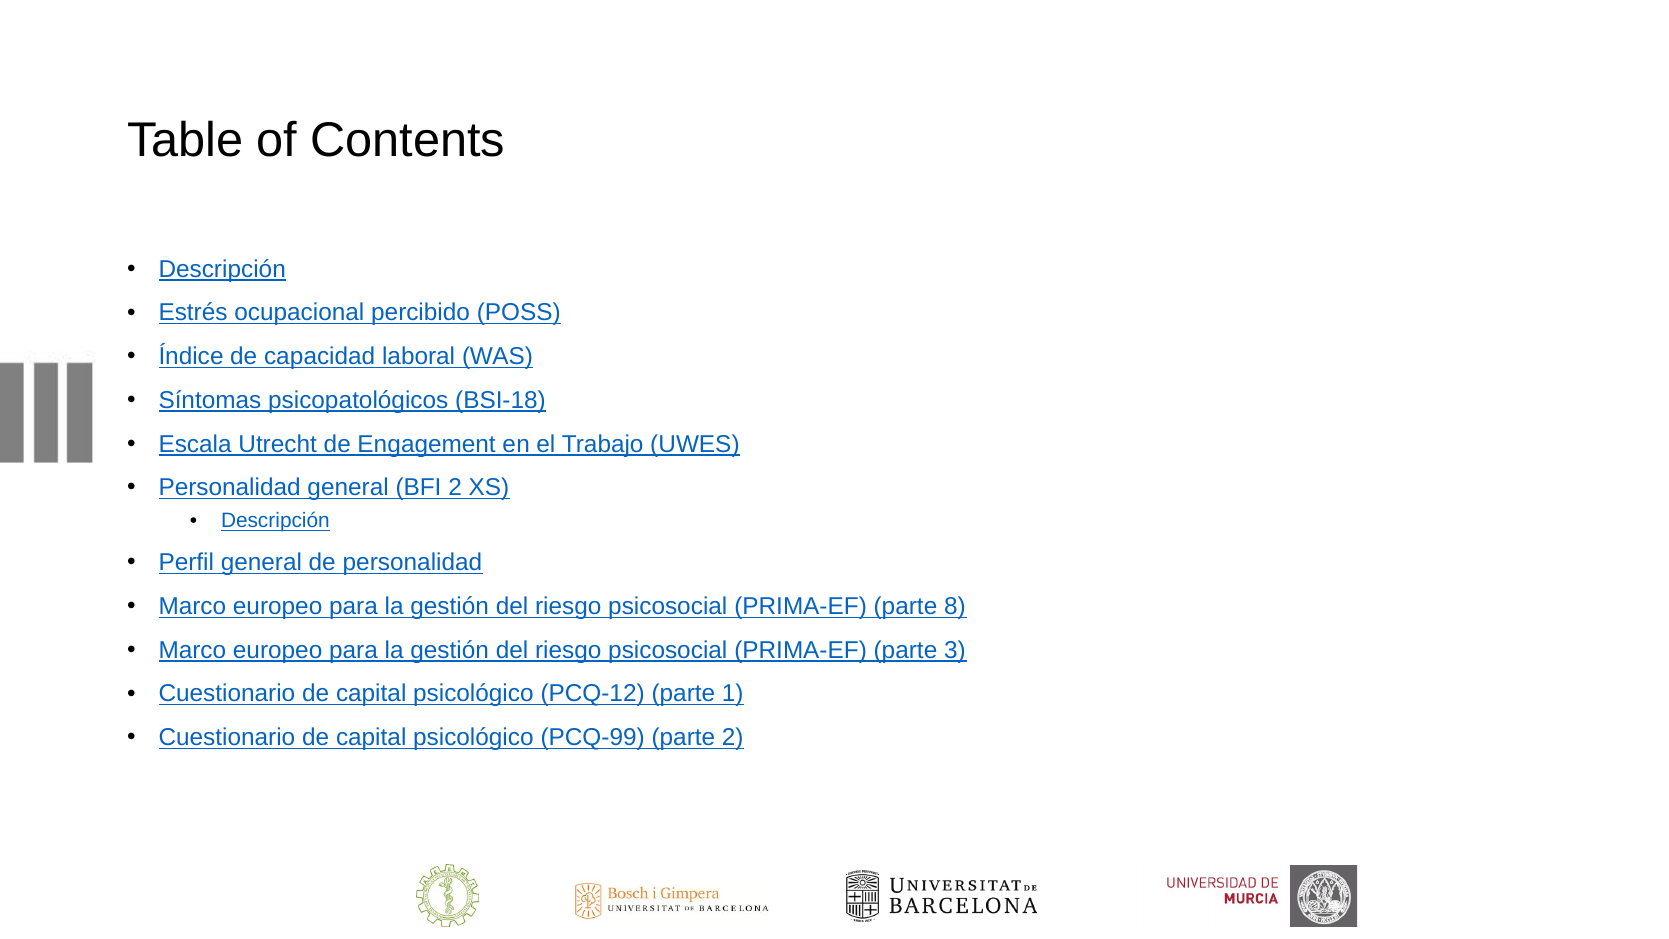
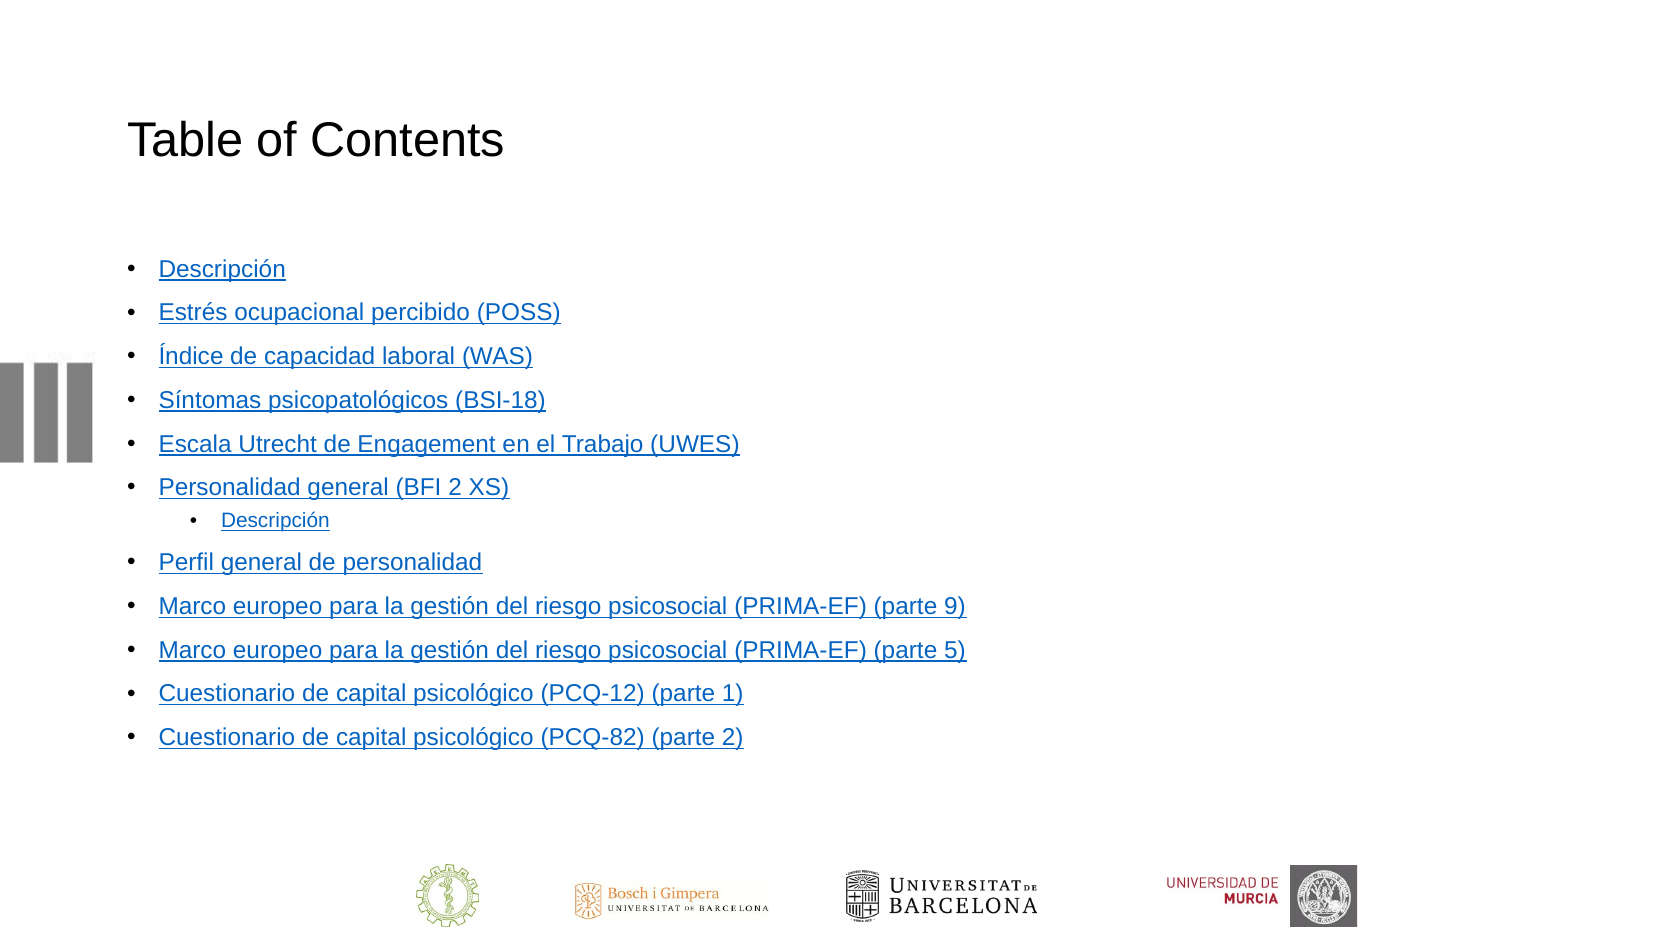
8: 8 -> 9
3: 3 -> 5
PCQ-99: PCQ-99 -> PCQ-82
